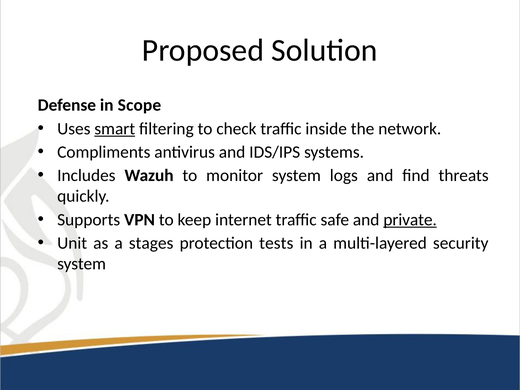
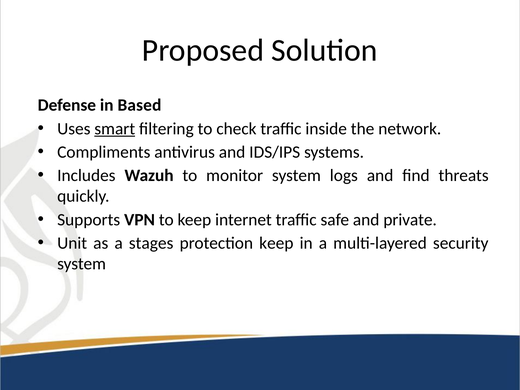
Scope: Scope -> Based
private underline: present -> none
protection tests: tests -> keep
